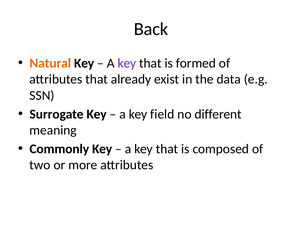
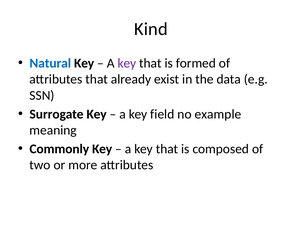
Back: Back -> Kind
Natural colour: orange -> blue
different: different -> example
